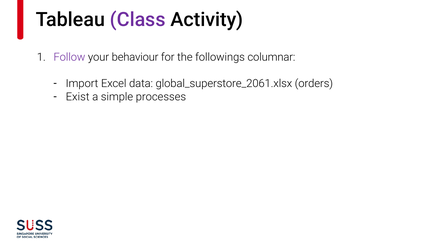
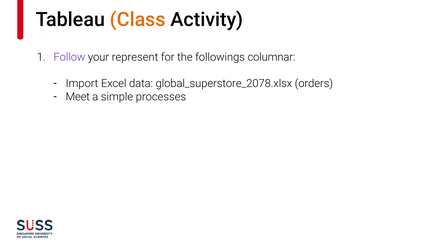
Class colour: purple -> orange
behaviour: behaviour -> represent
global_superstore_2061.xlsx: global_superstore_2061.xlsx -> global_superstore_2078.xlsx
Exist: Exist -> Meet
